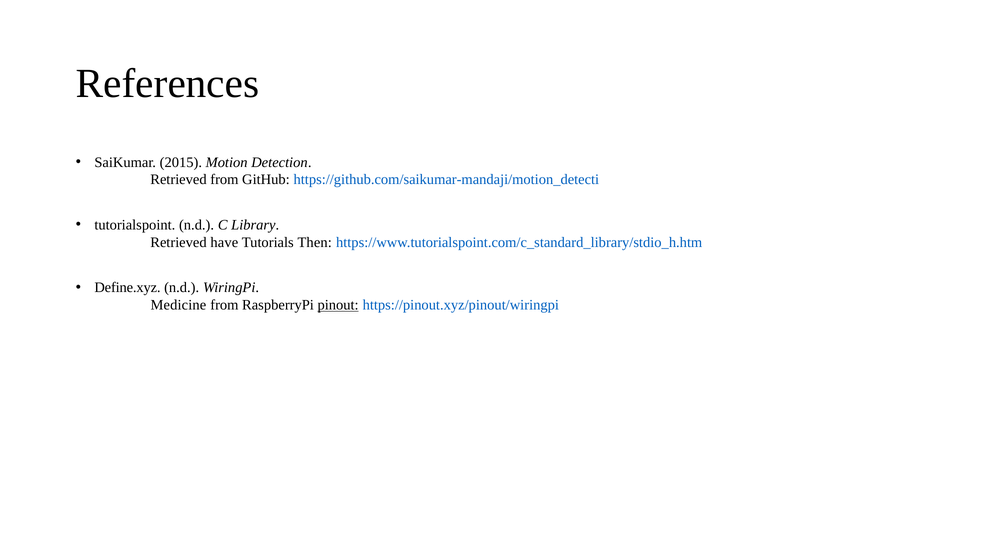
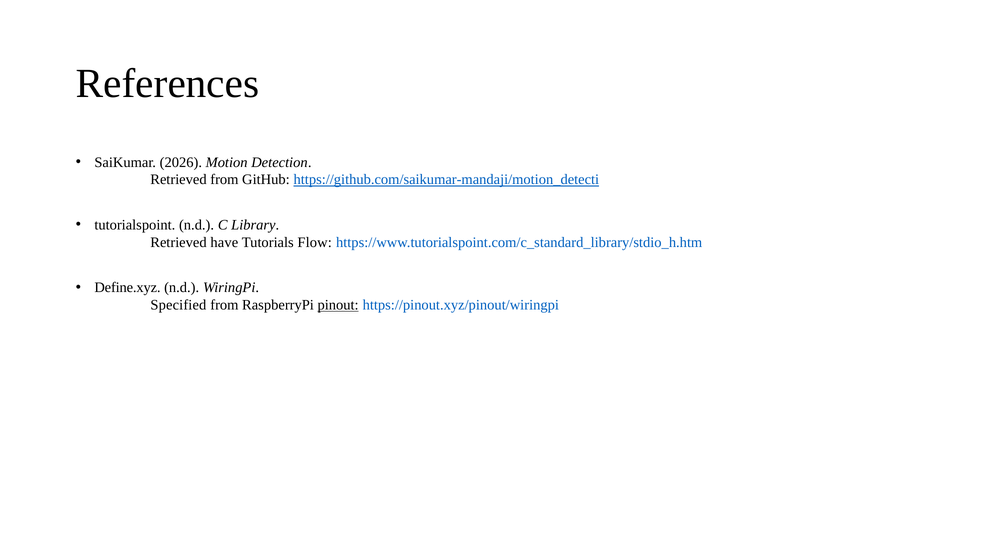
2015: 2015 -> 2026
https://github.com/saikumar-mandaji/motion_detecti underline: none -> present
Then: Then -> Flow
Medicine: Medicine -> Specified
